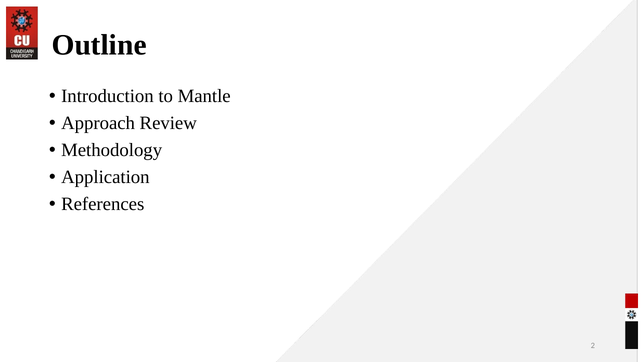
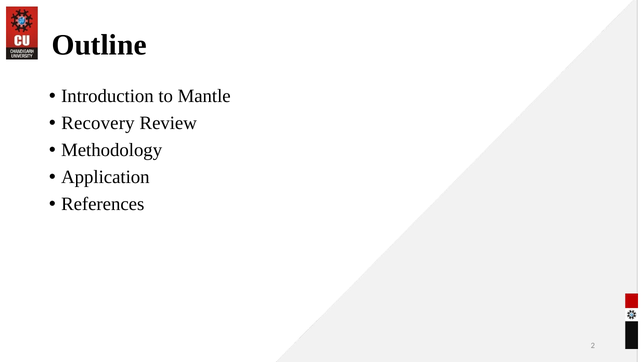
Approach: Approach -> Recovery
